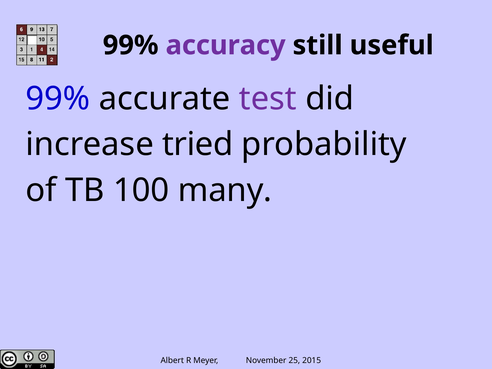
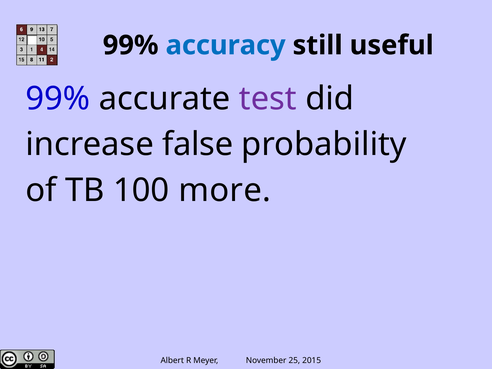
accuracy colour: purple -> blue
tried: tried -> false
many: many -> more
